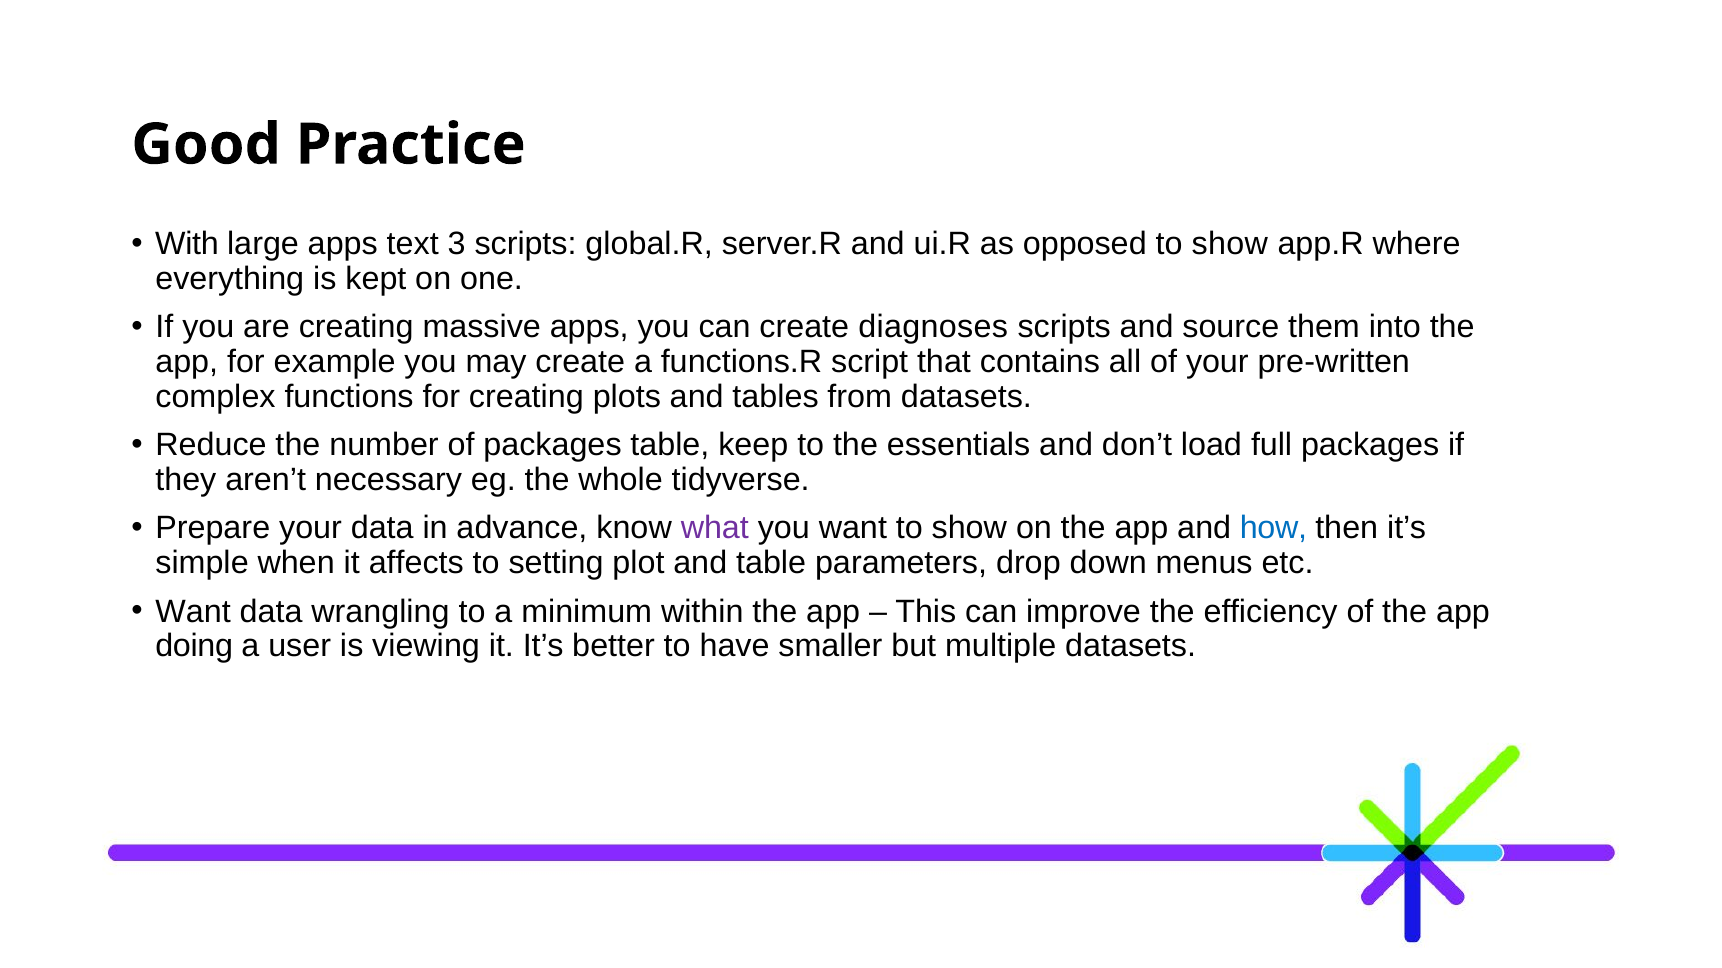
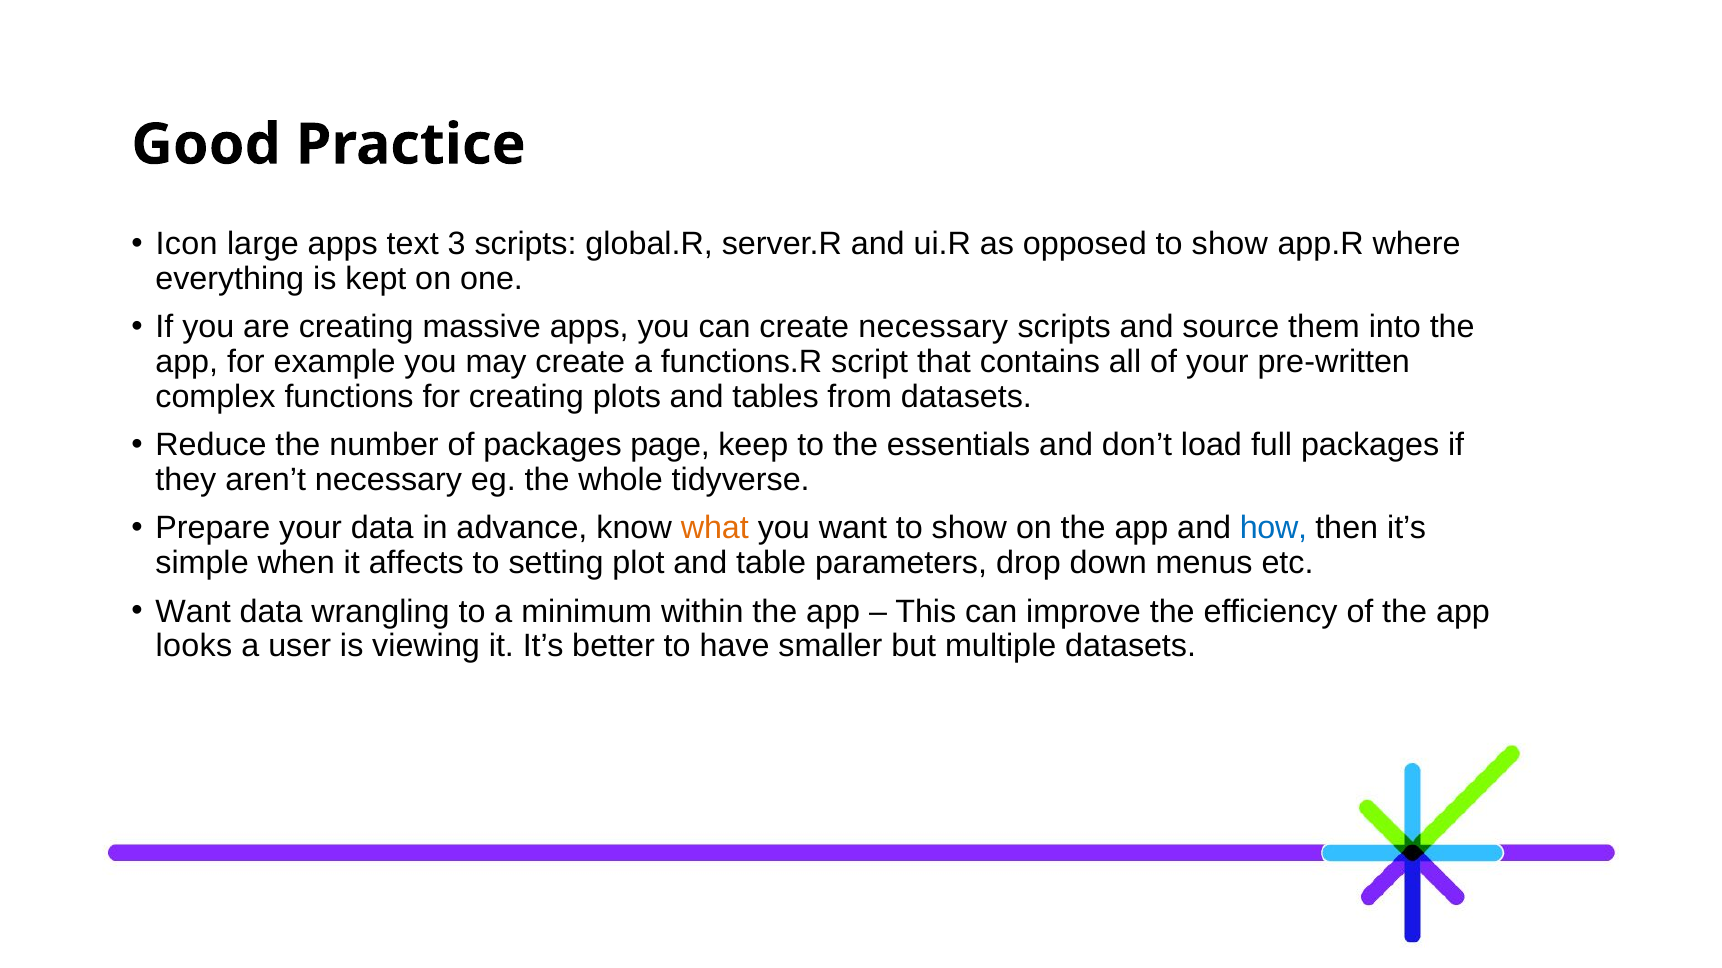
With: With -> Icon
create diagnoses: diagnoses -> necessary
packages table: table -> page
what colour: purple -> orange
doing: doing -> looks
